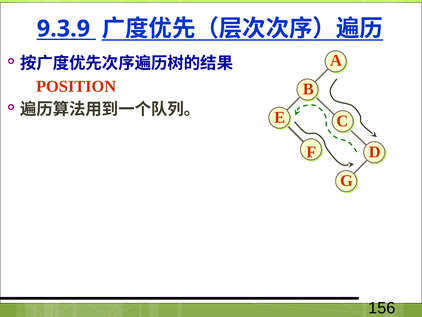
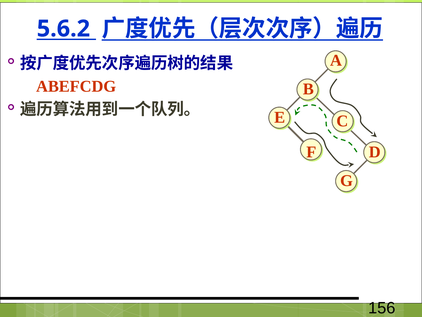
9.3.9: 9.3.9 -> 5.6.2
POSITION: POSITION -> ABEFCDG
